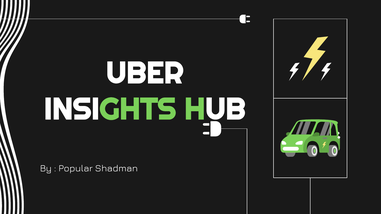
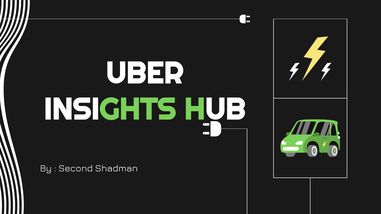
Popular: Popular -> Second
